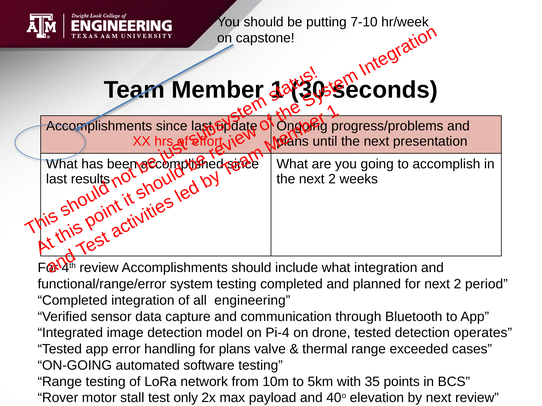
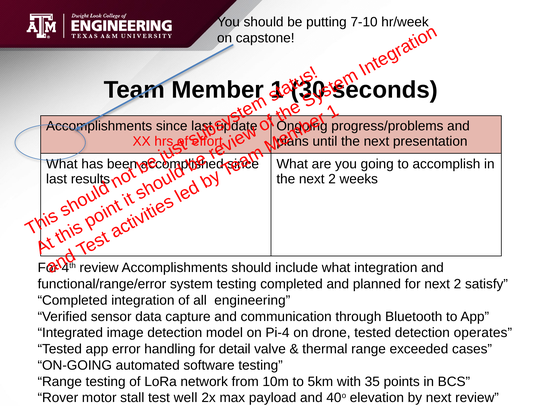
period: period -> satisfy
for plans: plans -> detail
only: only -> well
